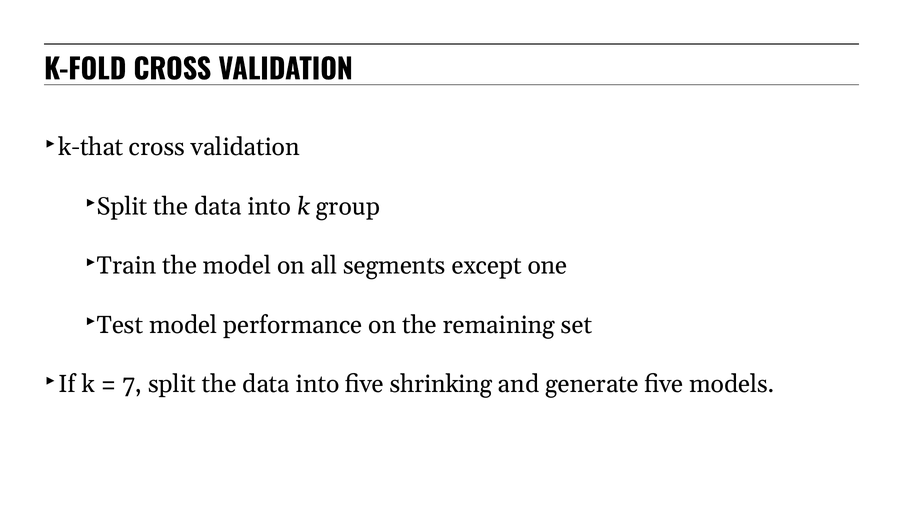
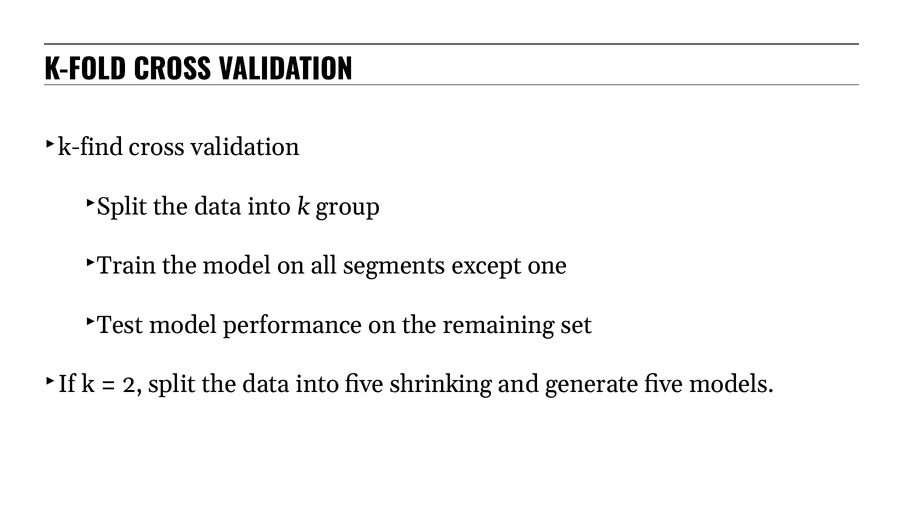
k-that: k-that -> k-find
7: 7 -> 2
